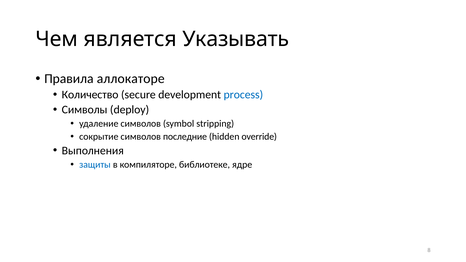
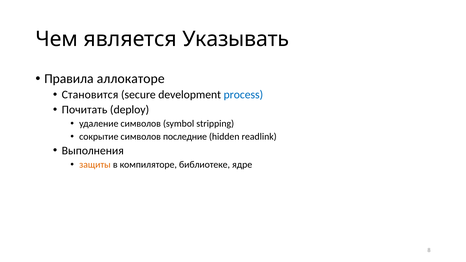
Количество: Количество -> Становится
Символы: Символы -> Почитать
override: override -> readlink
защиты colour: blue -> orange
